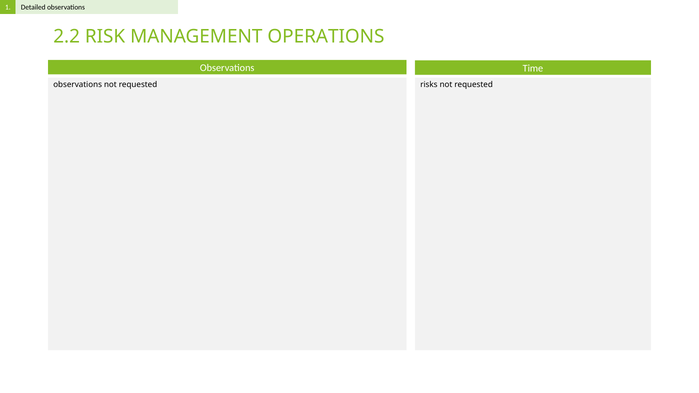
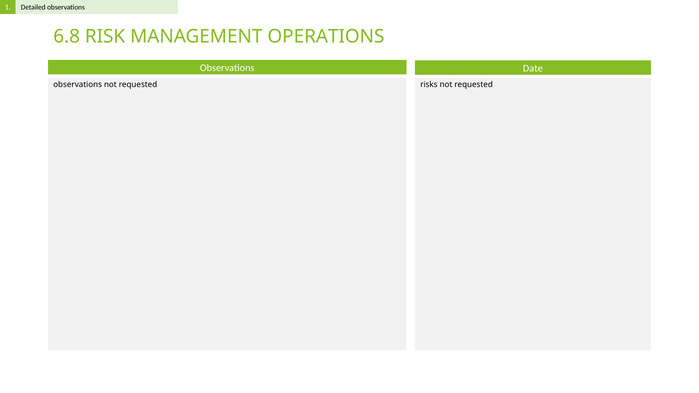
2.2: 2.2 -> 6.8
Time: Time -> Date
